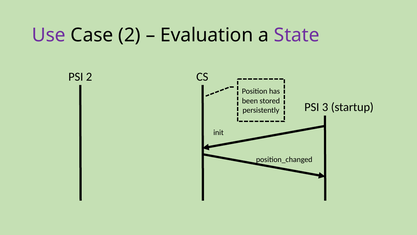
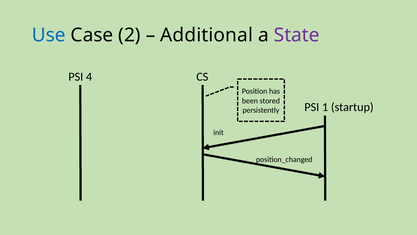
Use colour: purple -> blue
Evaluation: Evaluation -> Additional
PSI 2: 2 -> 4
3: 3 -> 1
